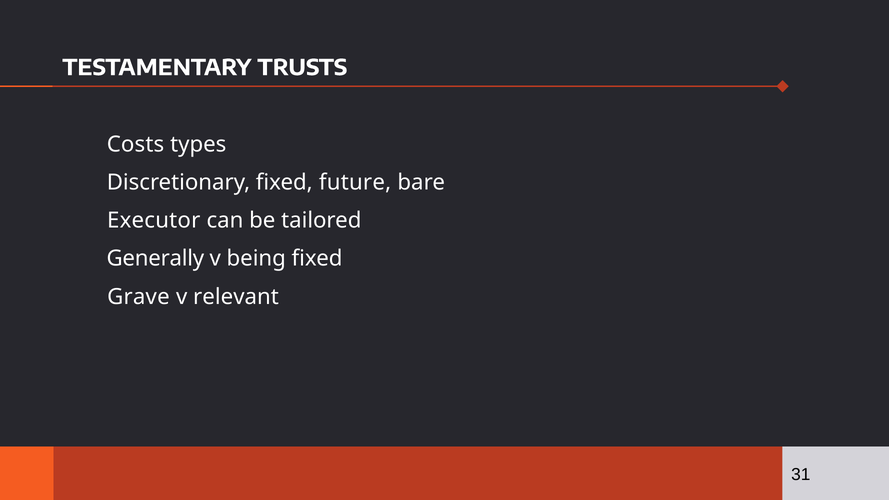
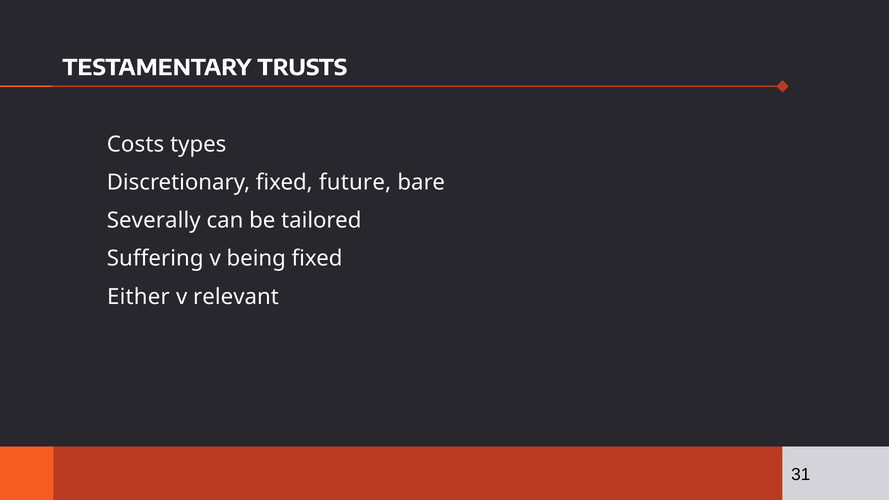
Executor: Executor -> Severally
Generally: Generally -> Suffering
Grave: Grave -> Either
